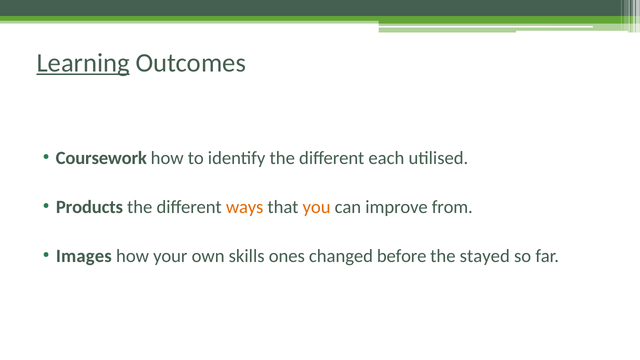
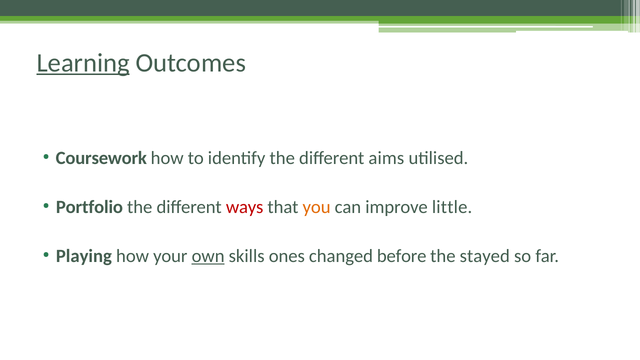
each: each -> aims
Products: Products -> Portfolio
ways colour: orange -> red
from: from -> little
Images: Images -> Playing
own underline: none -> present
